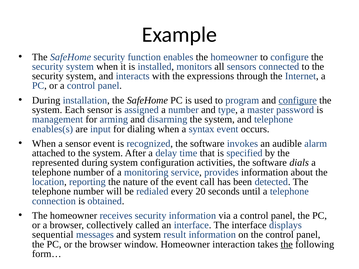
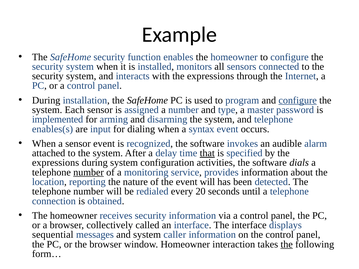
management: management -> implemented
that underline: none -> present
represented at (56, 163): represented -> expressions
number at (89, 172) underline: none -> present
event call: call -> will
result: result -> caller
